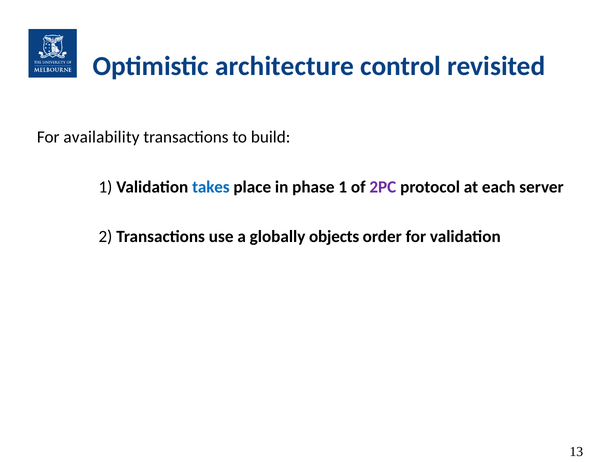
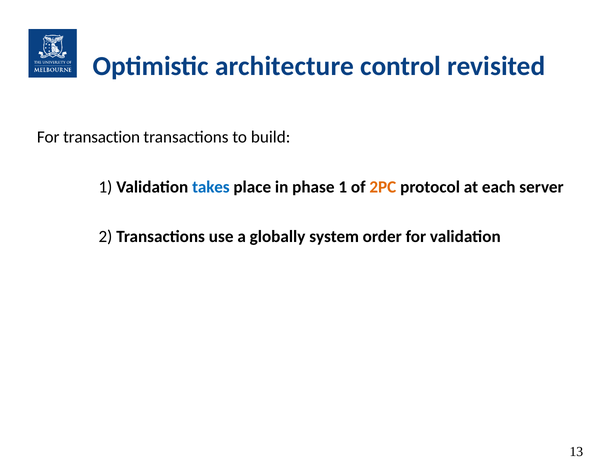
availability: availability -> transaction
2PC colour: purple -> orange
objects: objects -> system
